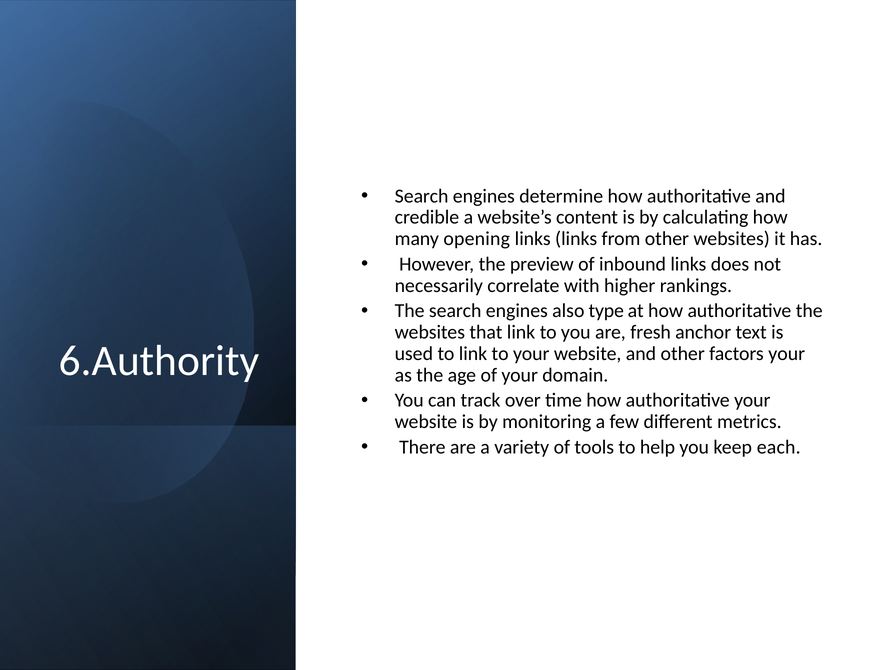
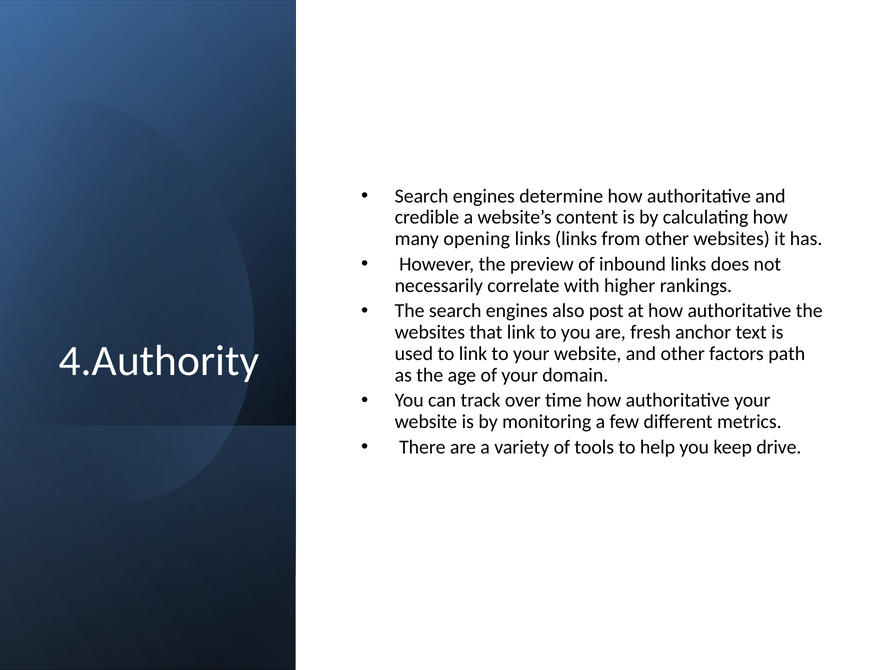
type: type -> post
6.Authority: 6.Authority -> 4.Authority
factors your: your -> path
each: each -> drive
